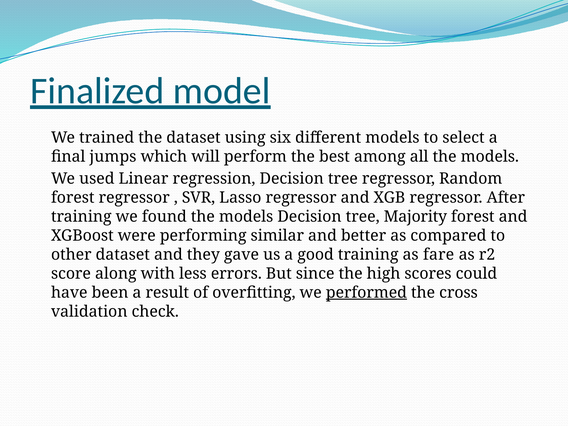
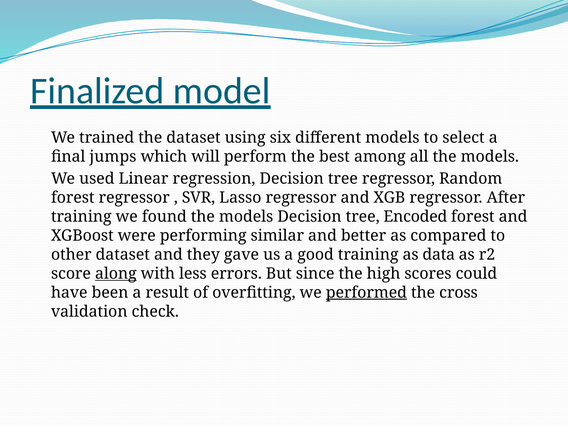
Majority: Majority -> Encoded
fare: fare -> data
along underline: none -> present
